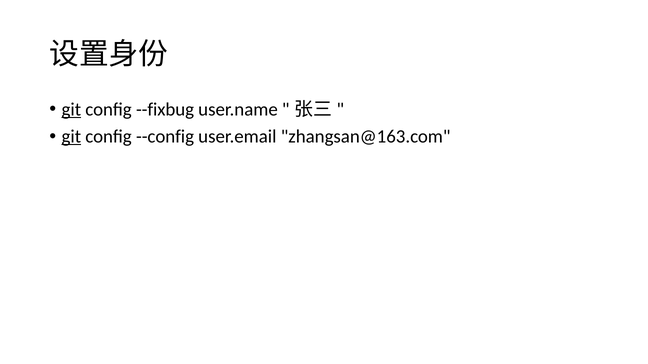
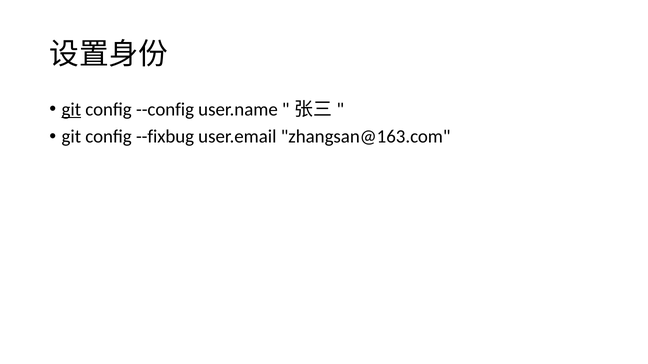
--fixbug: --fixbug -> --config
git at (71, 137) underline: present -> none
--config: --config -> --fixbug
